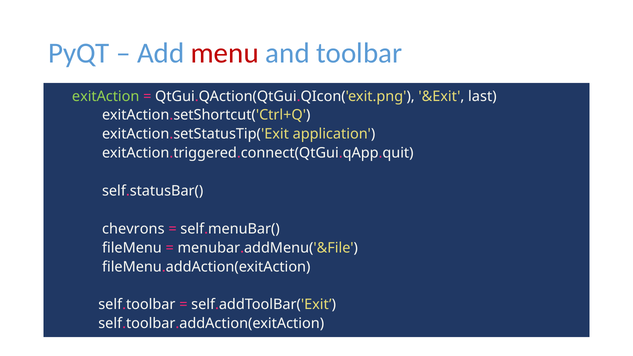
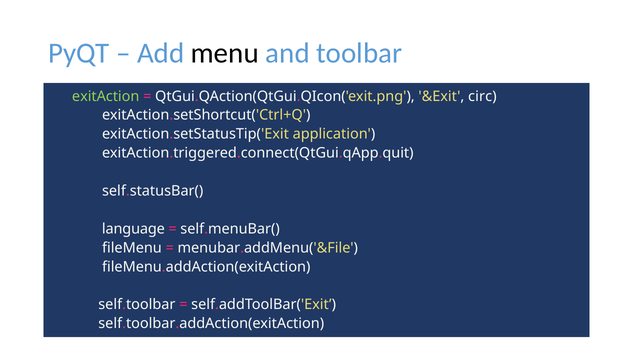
menu colour: red -> black
last: last -> circ
chevrons: chevrons -> language
